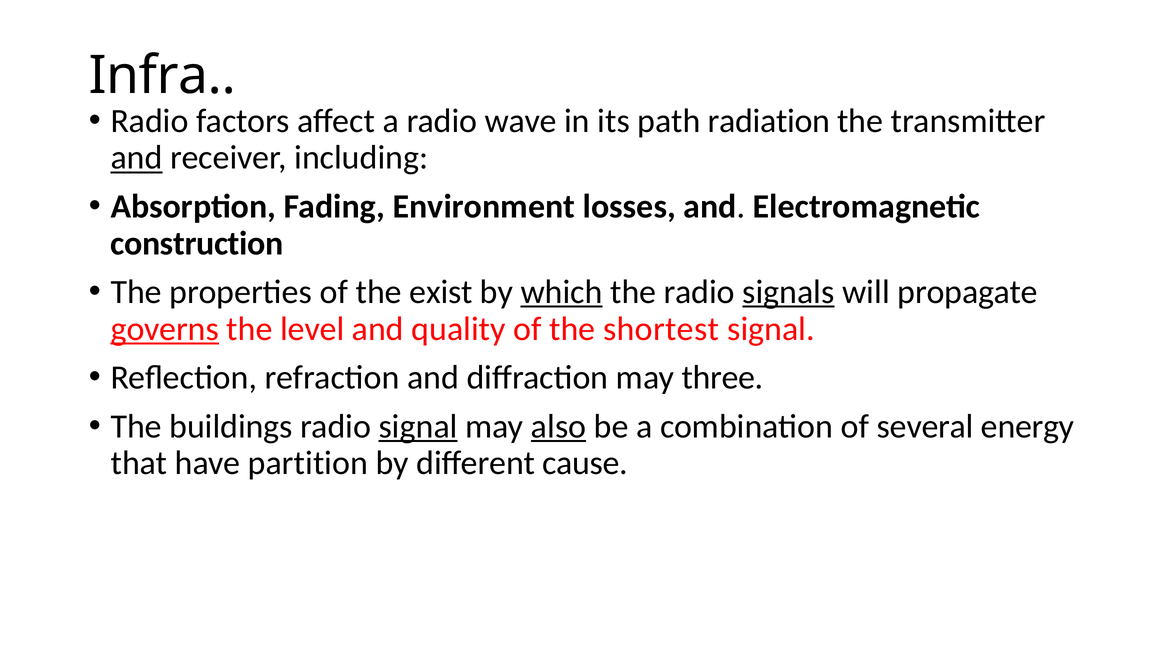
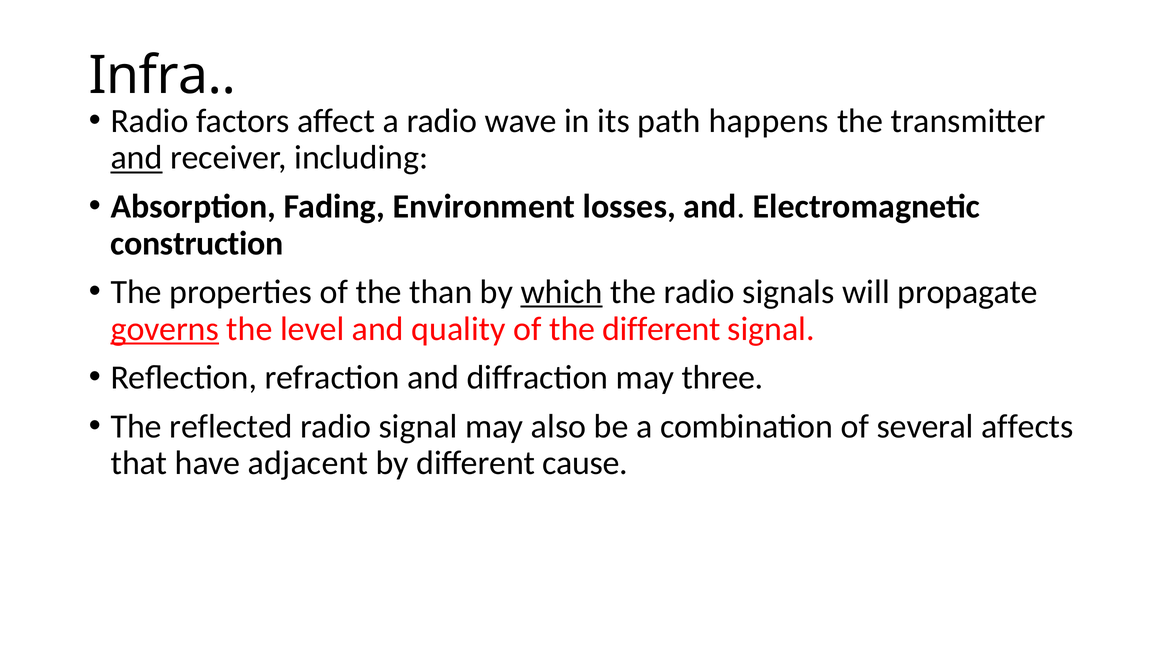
radiation: radiation -> happens
exist: exist -> than
signals underline: present -> none
the shortest: shortest -> different
buildings: buildings -> reflected
signal at (418, 427) underline: present -> none
also underline: present -> none
energy: energy -> affects
partition: partition -> adjacent
